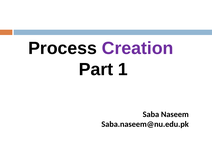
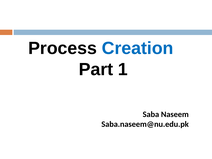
Creation colour: purple -> blue
